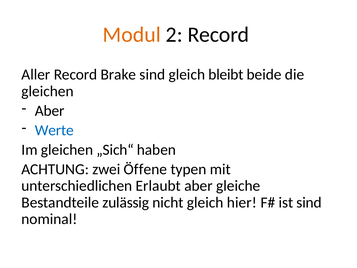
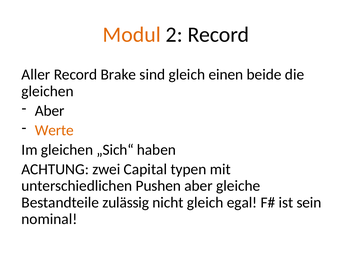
bleibt: bleibt -> einen
Werte colour: blue -> orange
Öffene: Öffene -> Capital
Erlaubt: Erlaubt -> Pushen
hier: hier -> egal
ist sind: sind -> sein
